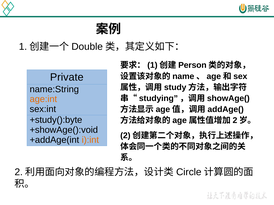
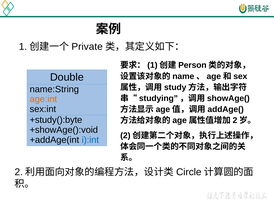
Double: Double -> Private
Private: Private -> Double
i):int colour: orange -> blue
